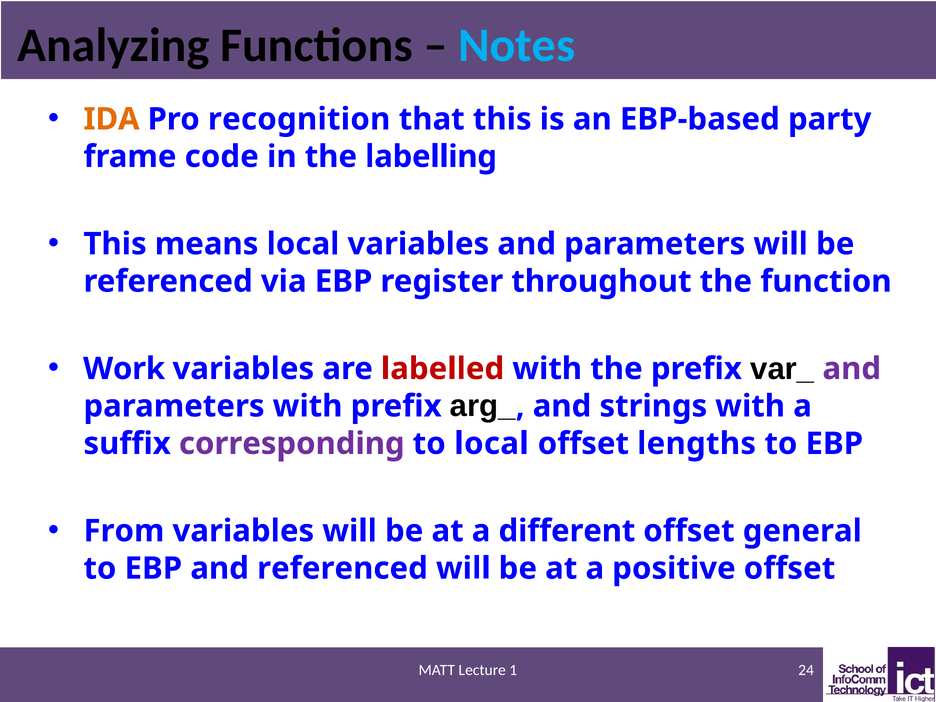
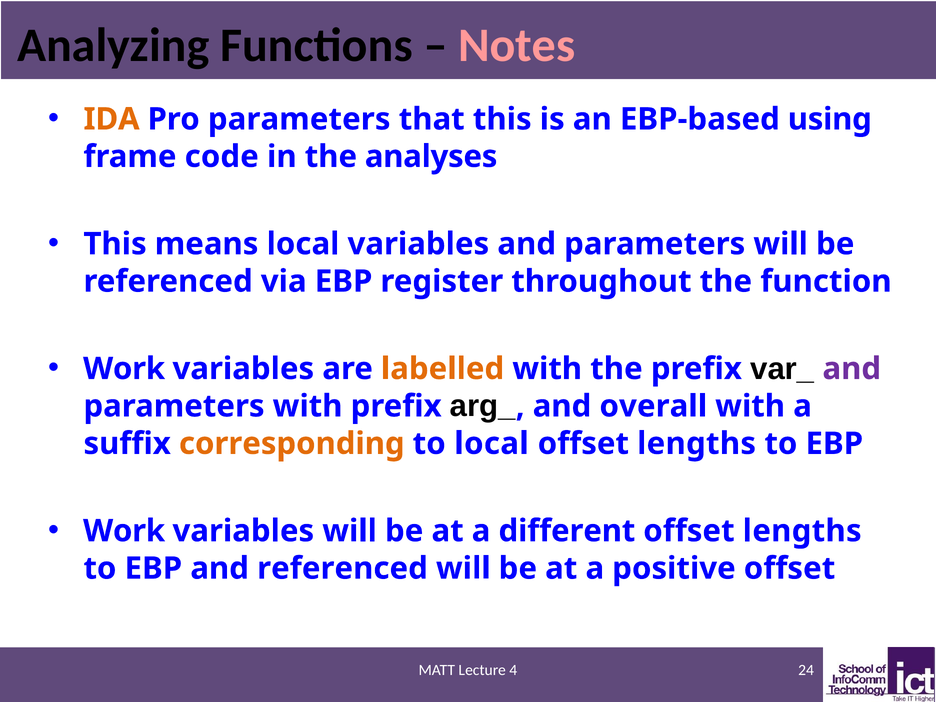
Notes colour: light blue -> pink
Pro recognition: recognition -> parameters
party: party -> using
labelling: labelling -> analyses
labelled colour: red -> orange
strings: strings -> overall
corresponding colour: purple -> orange
From at (124, 531): From -> Work
general at (802, 531): general -> lengths
1: 1 -> 4
